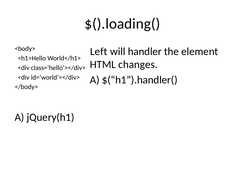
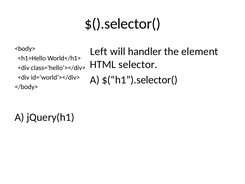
$().loading(: $().loading( -> $().selector(
changes: changes -> selector
$(“h1”).handler(: $(“h1”).handler( -> $(“h1”).selector(
